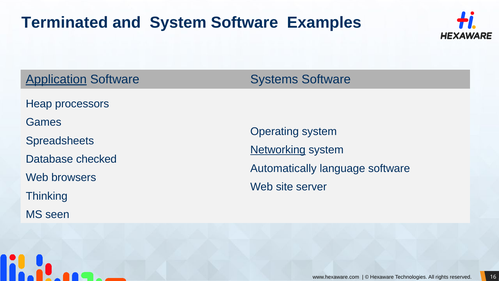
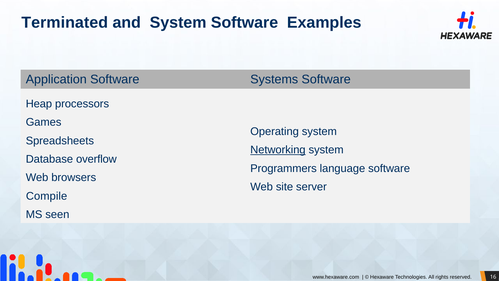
Application underline: present -> none
checked: checked -> overflow
Automatically: Automatically -> Programmers
Thinking: Thinking -> Compile
